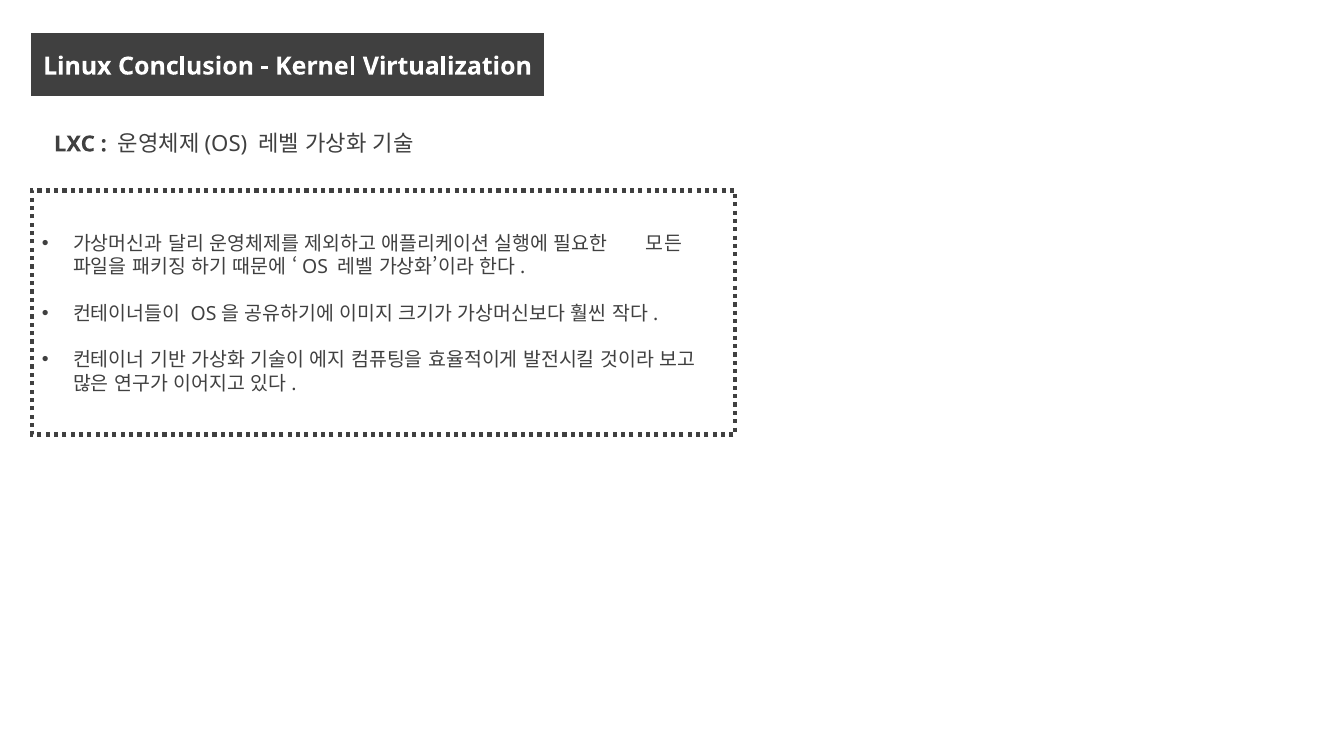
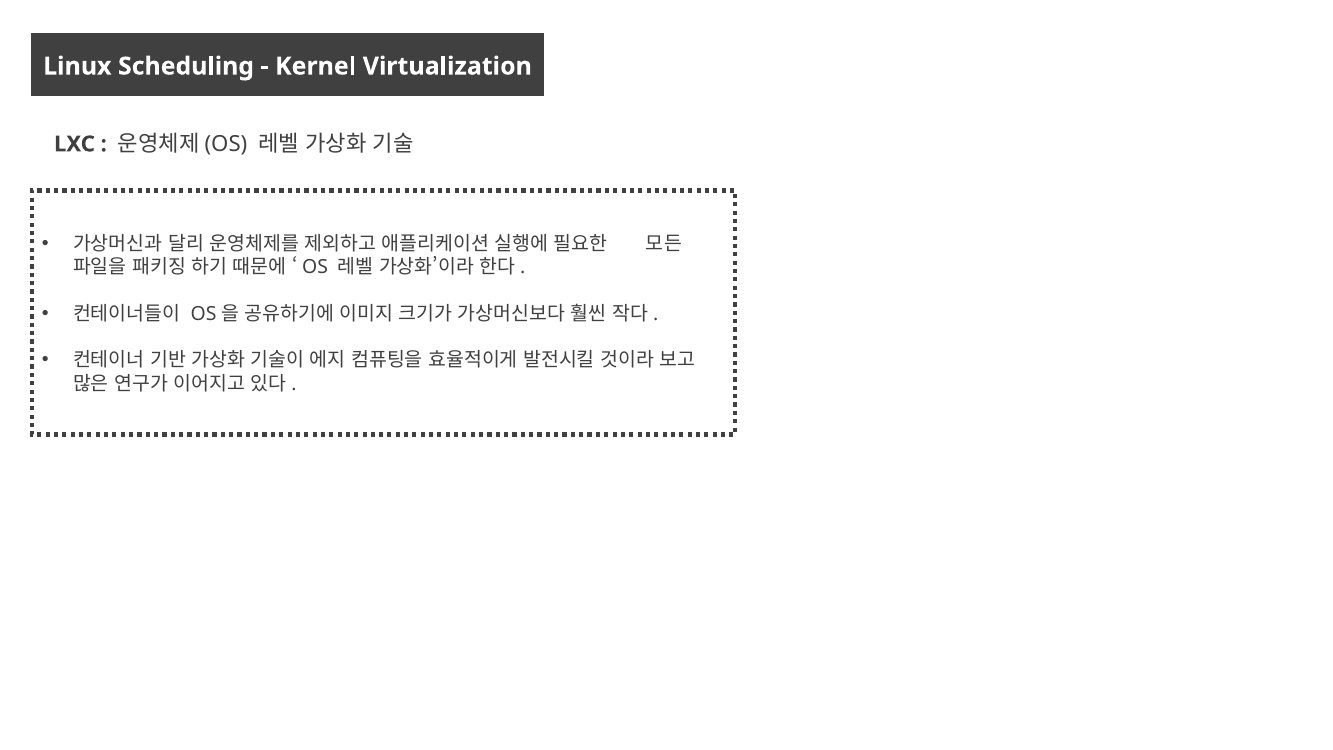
Conclusion: Conclusion -> Scheduling
